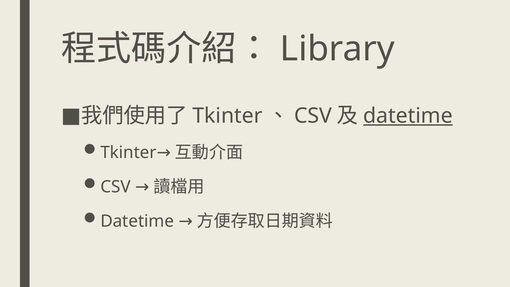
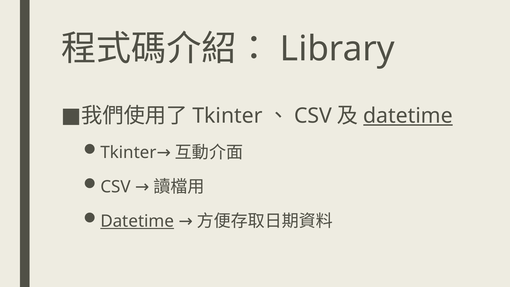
Datetime at (137, 221) underline: none -> present
